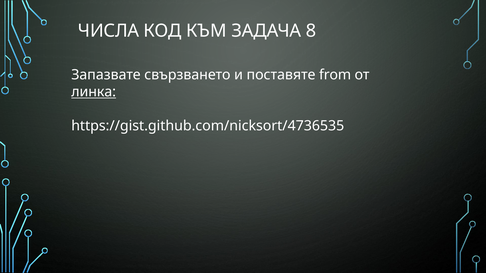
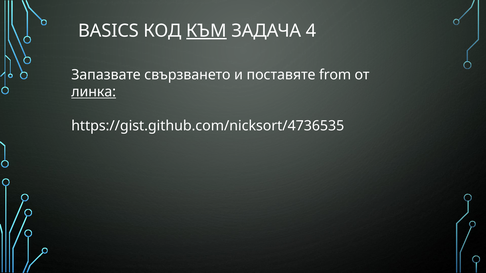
ЧИСЛА: ЧИСЛА -> BASICS
КЪМ underline: none -> present
8: 8 -> 4
